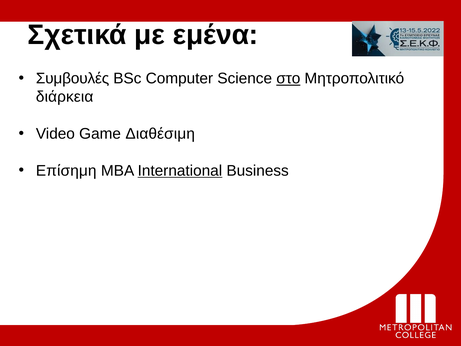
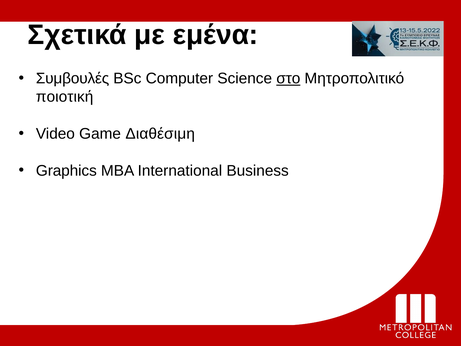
διάρκεια: διάρκεια -> ποιοτική
Επίσημη: Επίσημη -> Graphics
International underline: present -> none
